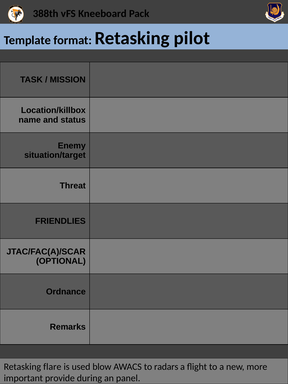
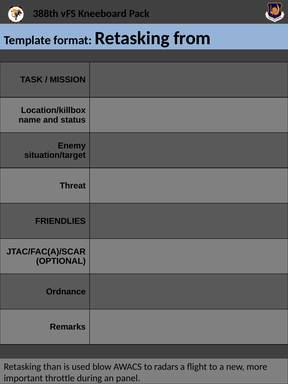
pilot: pilot -> from
flare: flare -> than
provide: provide -> throttle
